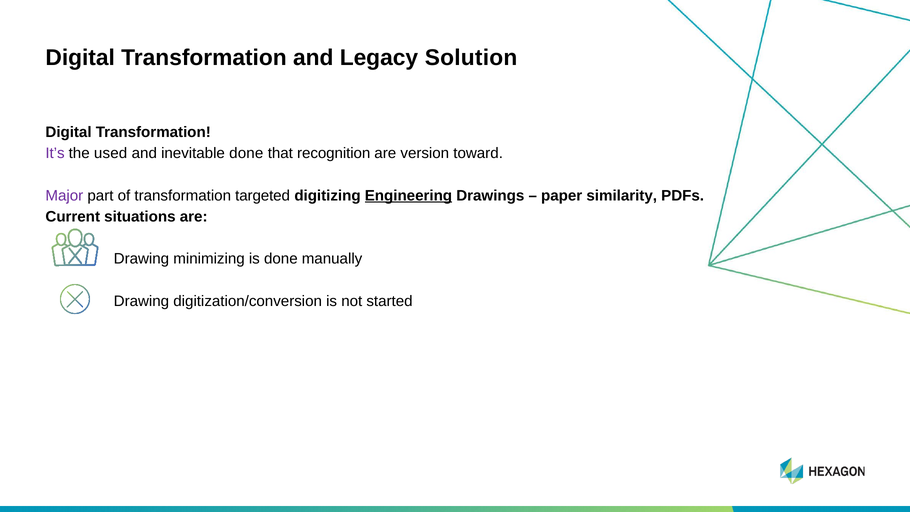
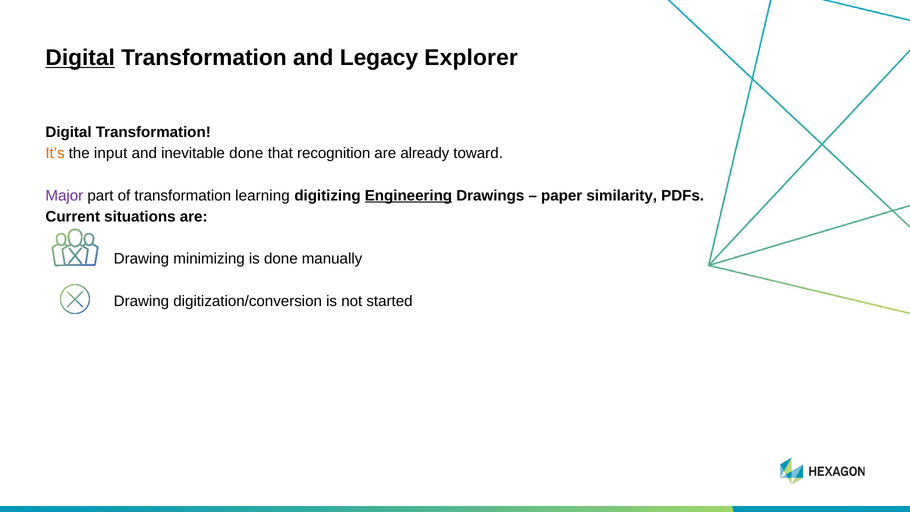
Digital at (80, 58) underline: none -> present
Solution: Solution -> Explorer
It’s colour: purple -> orange
used: used -> input
version: version -> already
targeted: targeted -> learning
